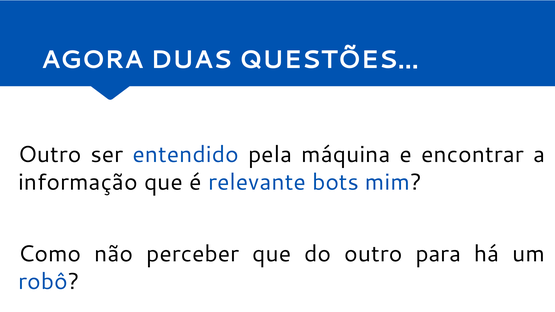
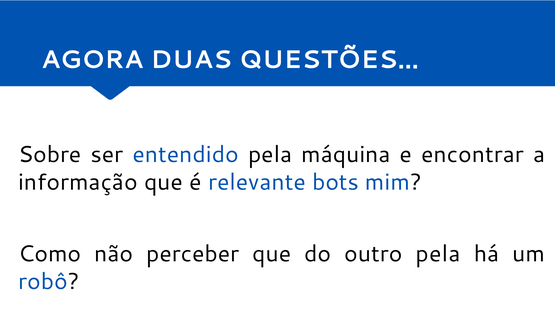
Outro at (50, 155): Outro -> Sobre
outro para: para -> pela
